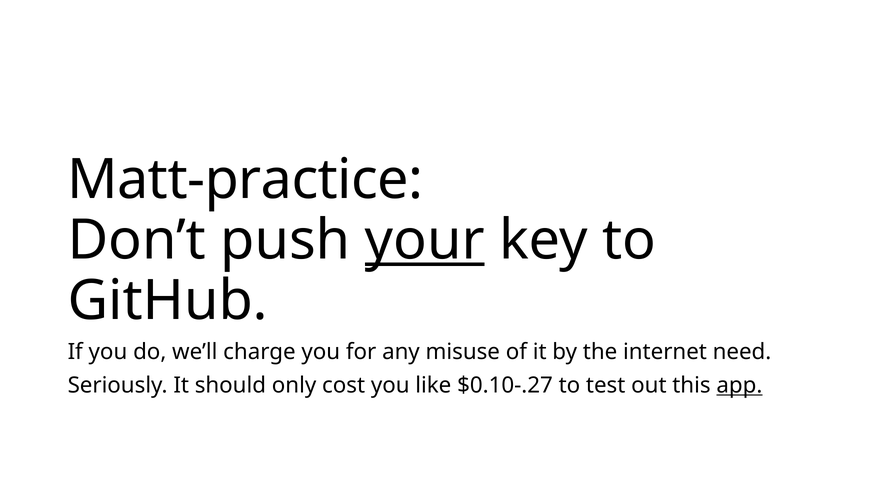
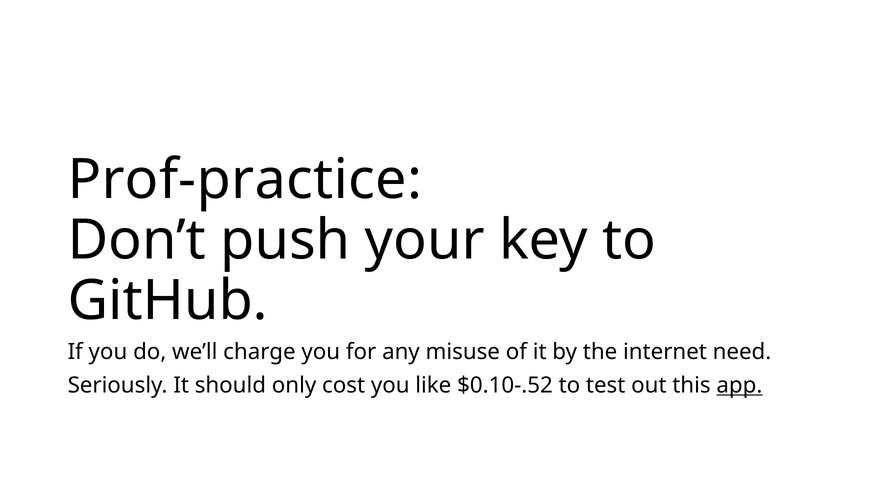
Matt-practice: Matt-practice -> Prof-practice
your underline: present -> none
$0.10-.27: $0.10-.27 -> $0.10-.52
